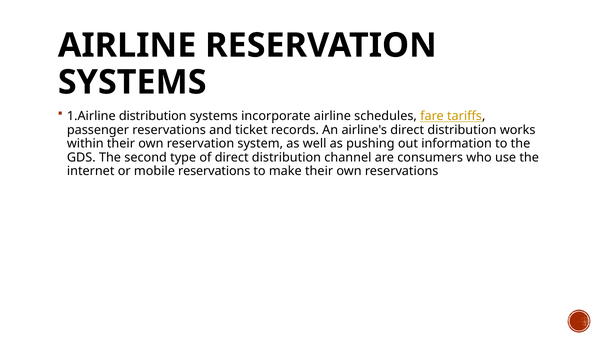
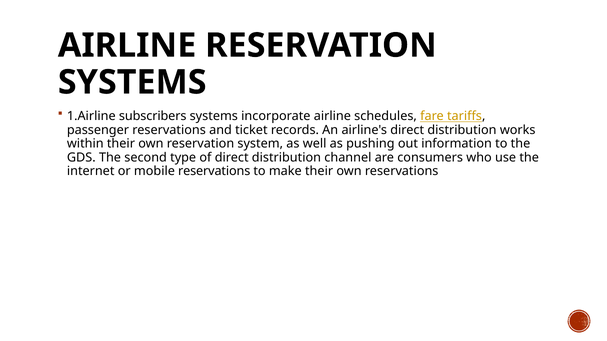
1.Airline distribution: distribution -> subscribers
